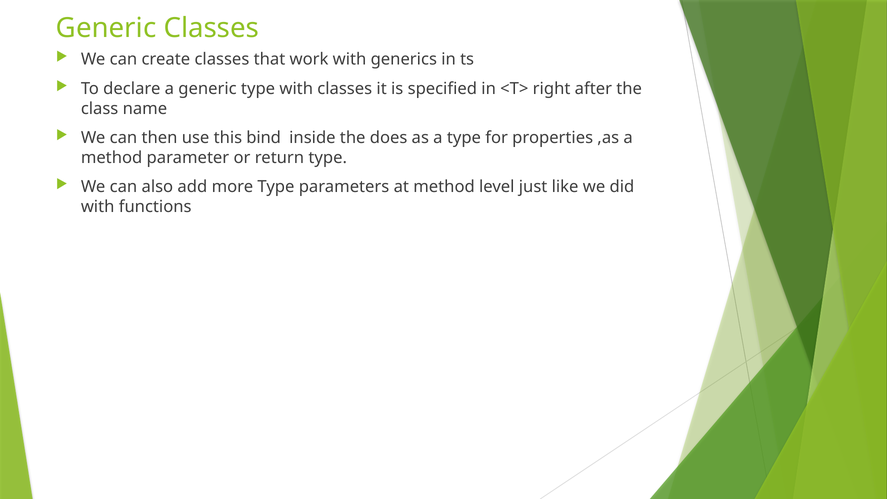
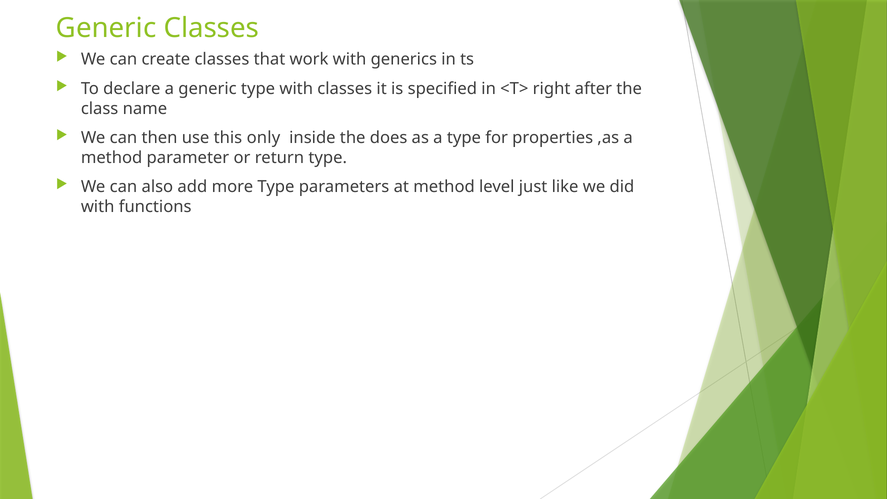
bind: bind -> only
